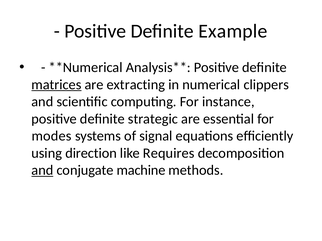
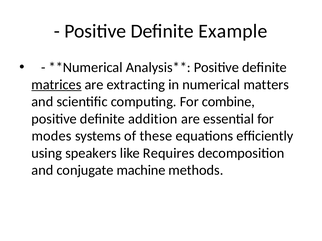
clippers: clippers -> matters
instance: instance -> combine
strategic: strategic -> addition
signal: signal -> these
direction: direction -> speakers
and at (42, 171) underline: present -> none
